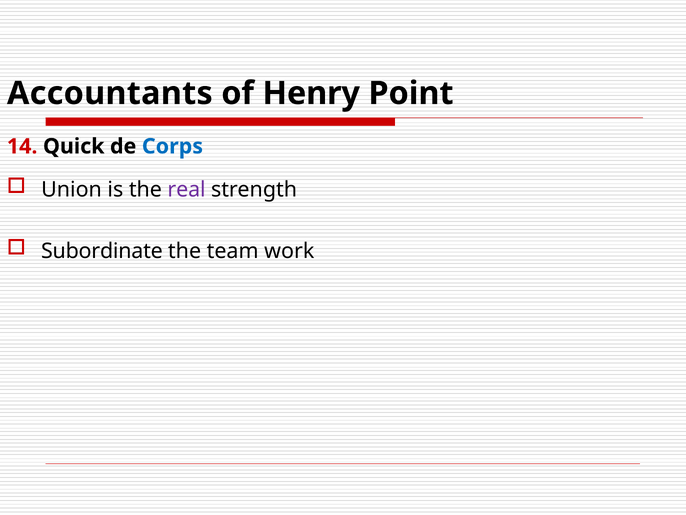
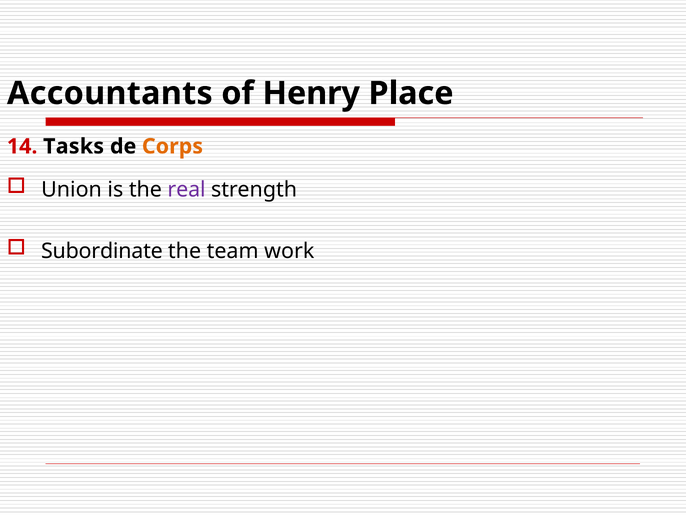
Point: Point -> Place
Quick: Quick -> Tasks
Corps colour: blue -> orange
